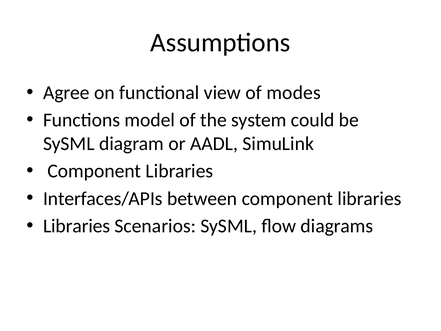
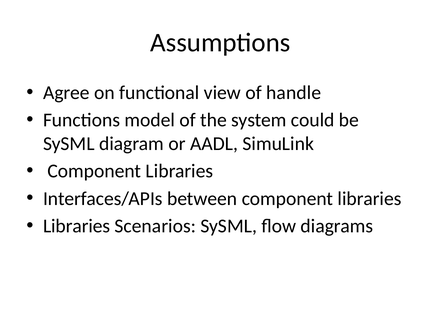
modes: modes -> handle
